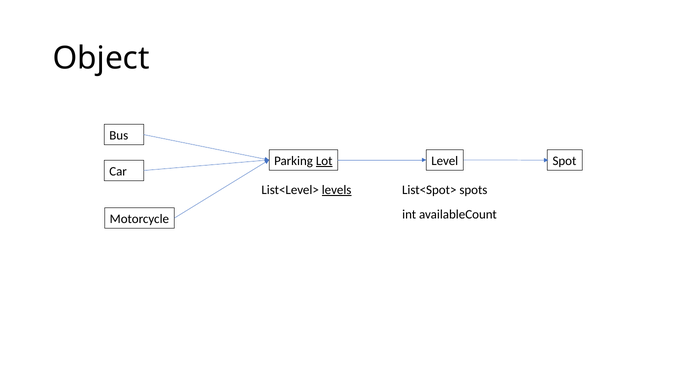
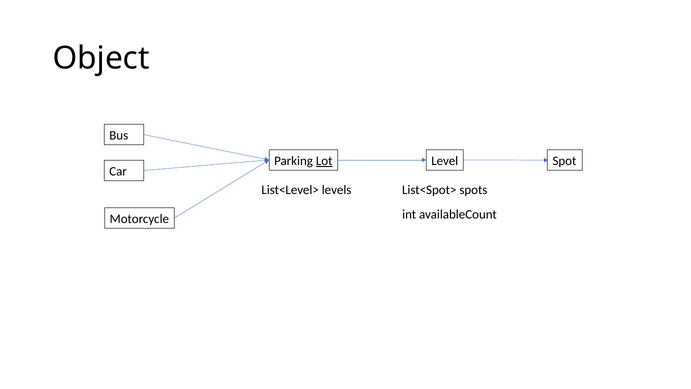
levels underline: present -> none
